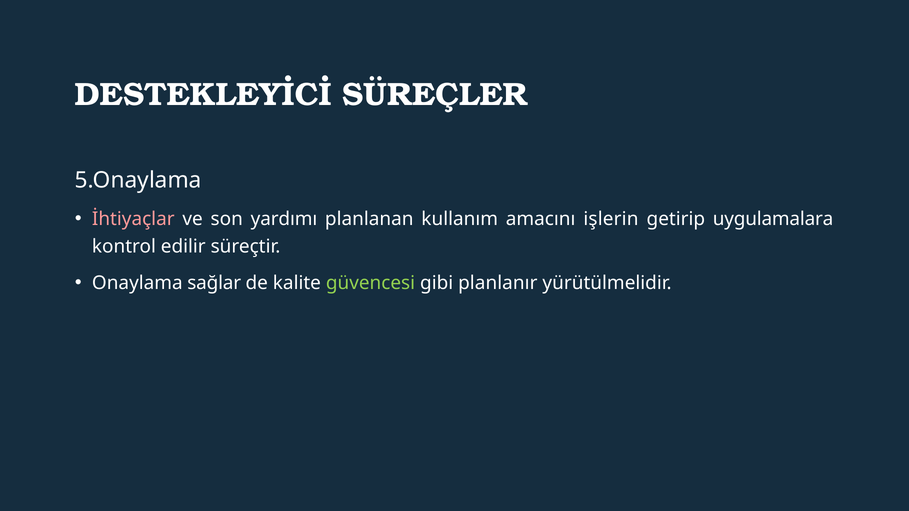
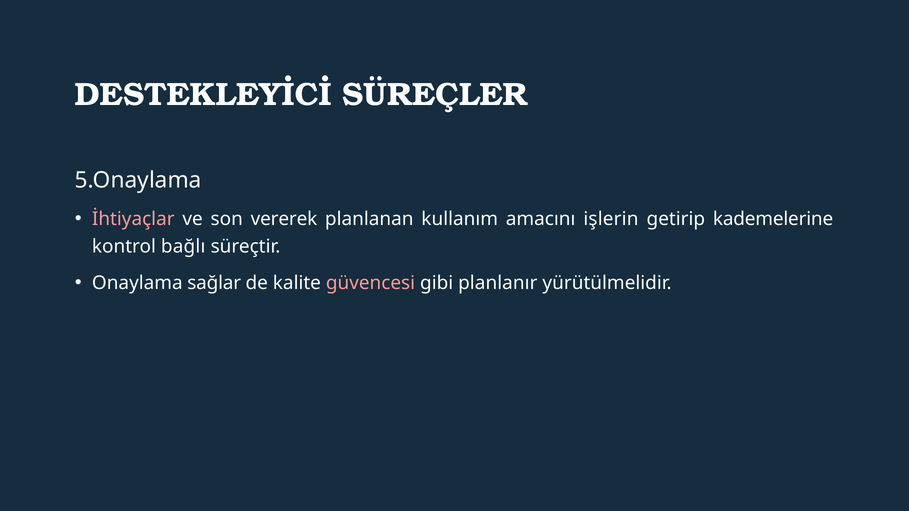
yardımı: yardımı -> vererek
uygulamalara: uygulamalara -> kademelerine
edilir: edilir -> bağlı
güvencesi colour: light green -> pink
